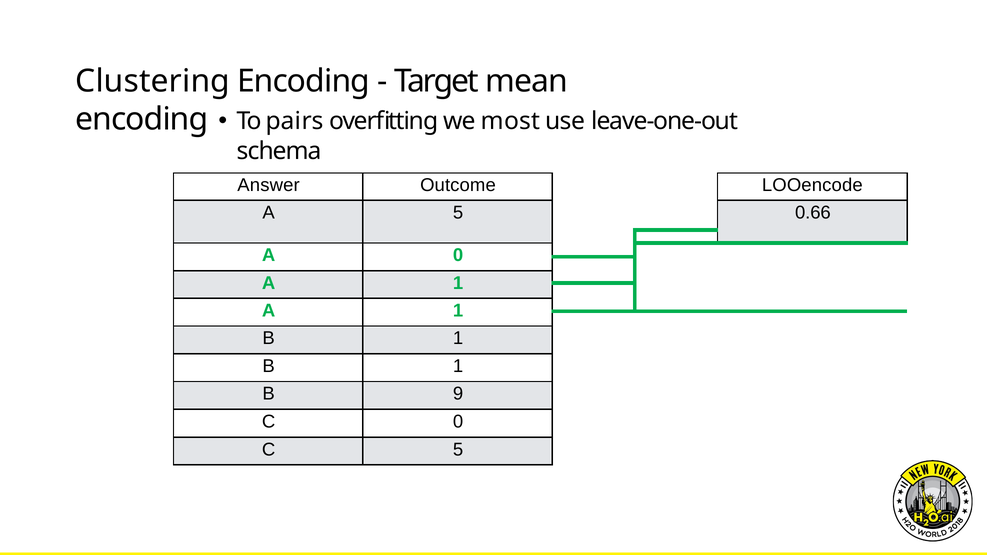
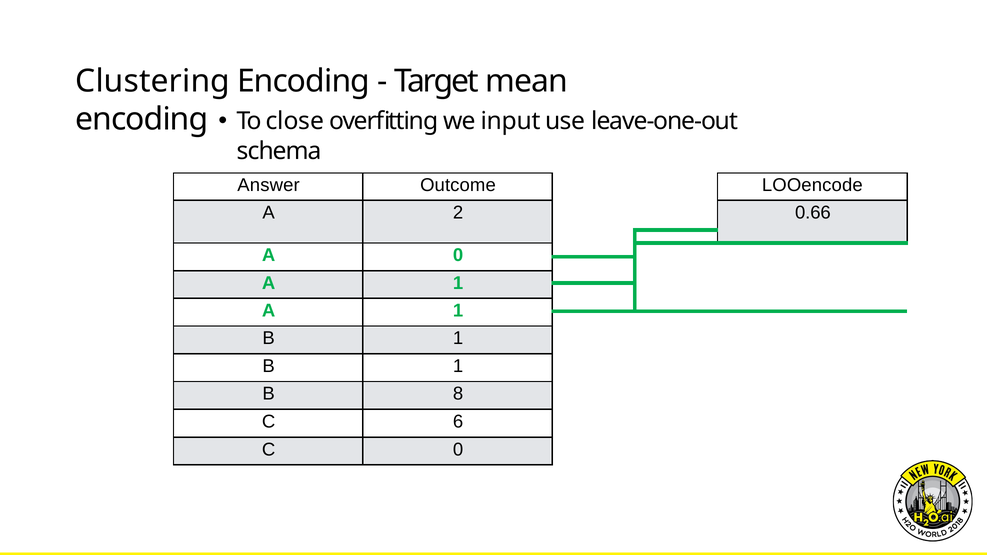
pairs: pairs -> close
most: most -> input
A 5: 5 -> 2
9: 9 -> 8
C 0: 0 -> 6
C 5: 5 -> 0
